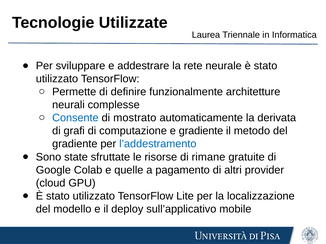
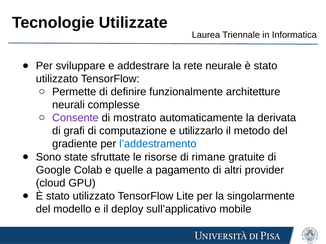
Consente colour: blue -> purple
e gradiente: gradiente -> utilizzarlo
localizzazione: localizzazione -> singolarmente
